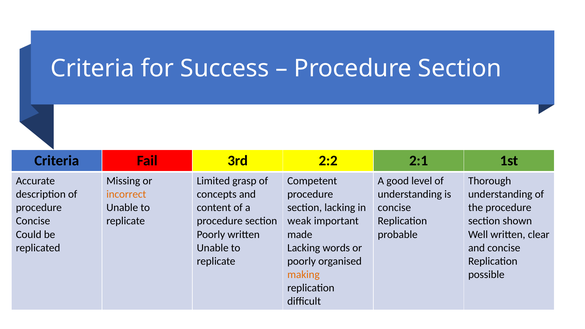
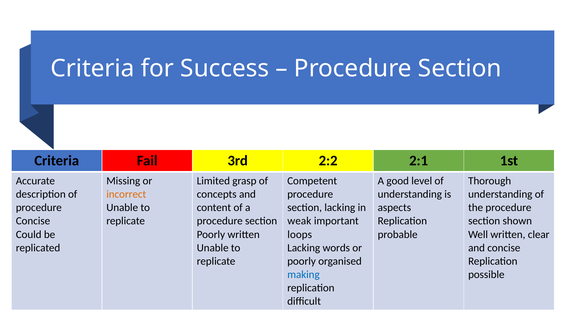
concise at (394, 208): concise -> aspects
made: made -> loops
making colour: orange -> blue
